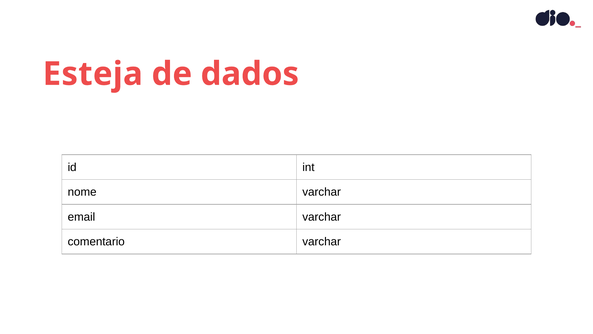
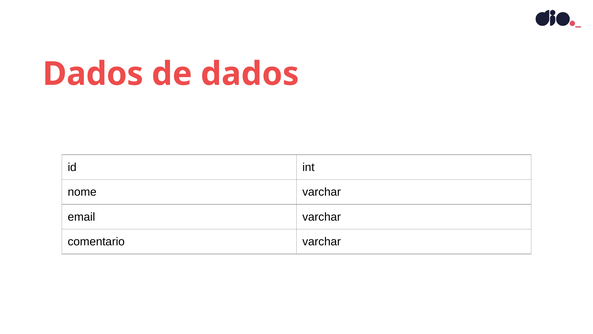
Esteja at (93, 74): Esteja -> Dados
